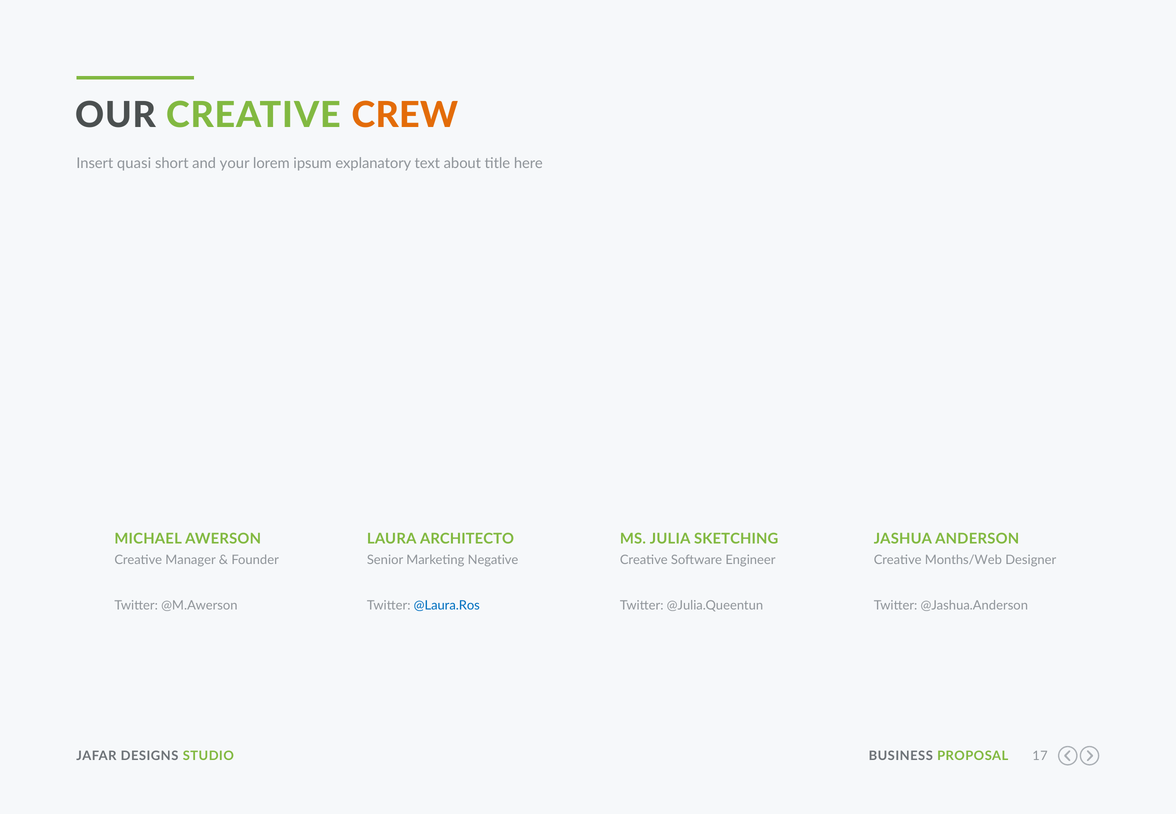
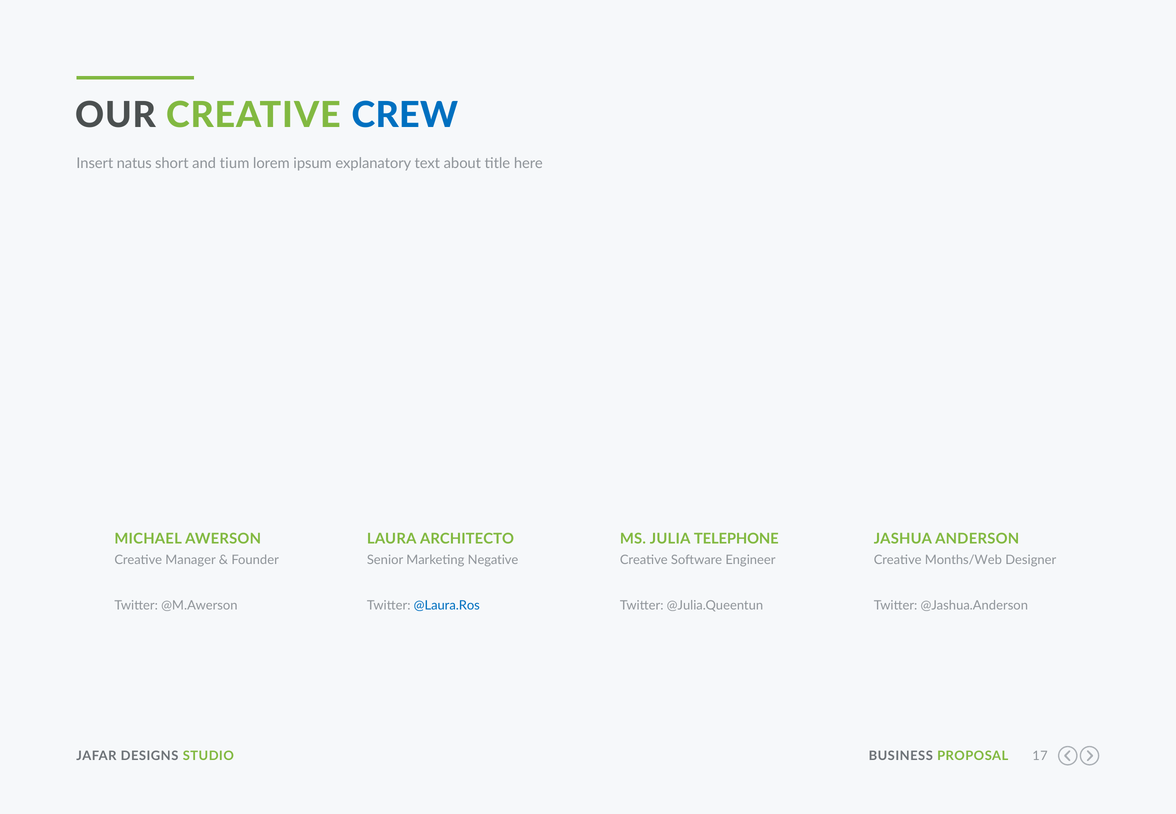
CREW colour: orange -> blue
quasi: quasi -> natus
your: your -> tium
SKETCHING: SKETCHING -> TELEPHONE
